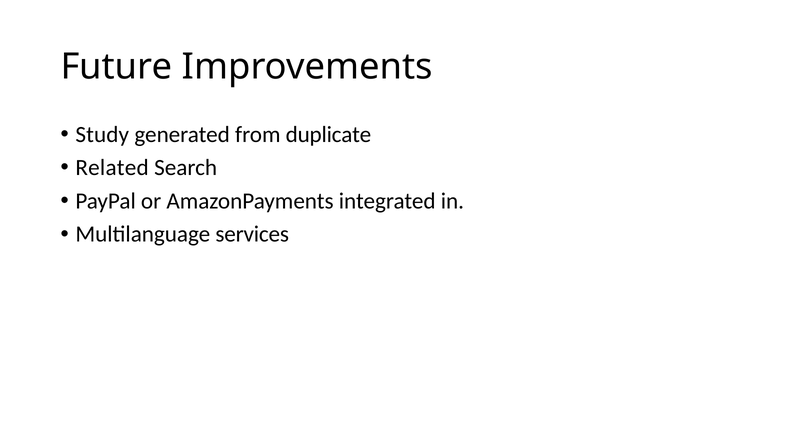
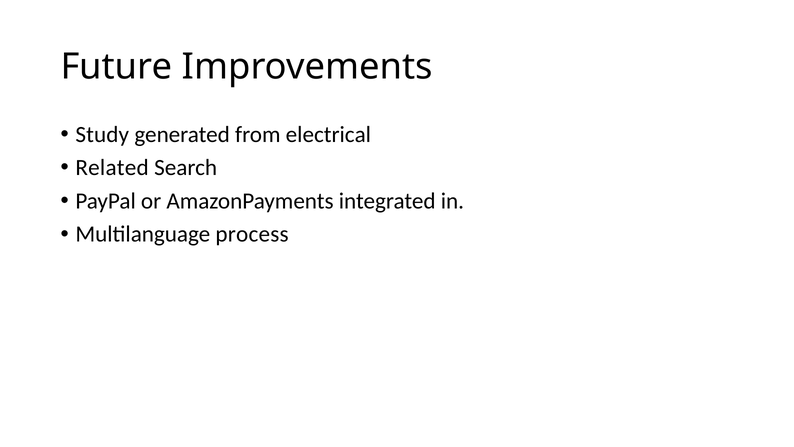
duplicate: duplicate -> electrical
services: services -> process
